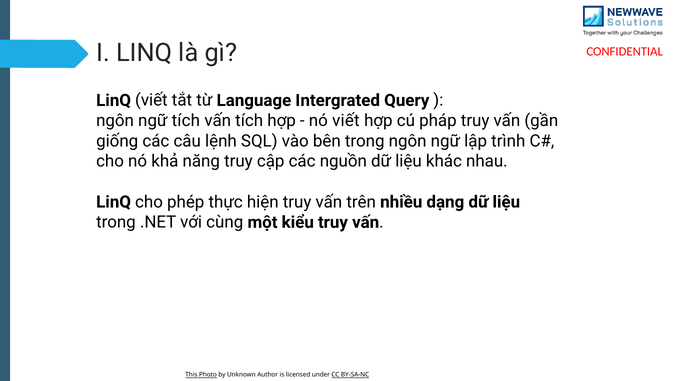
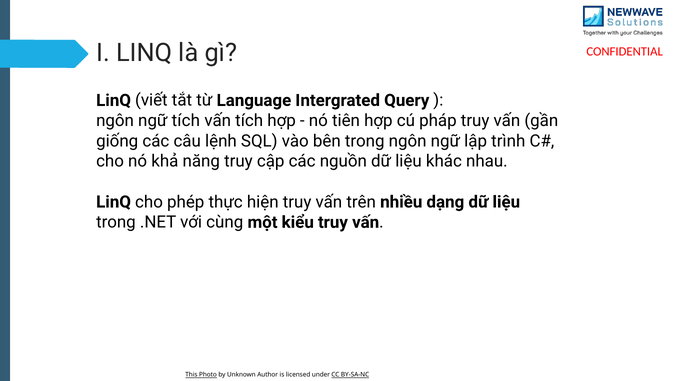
nó viết: viết -> tiên
